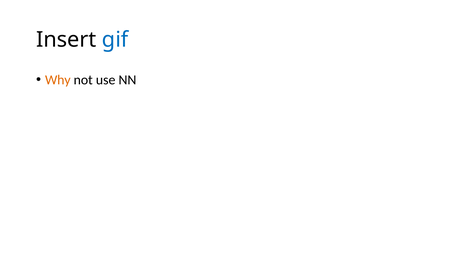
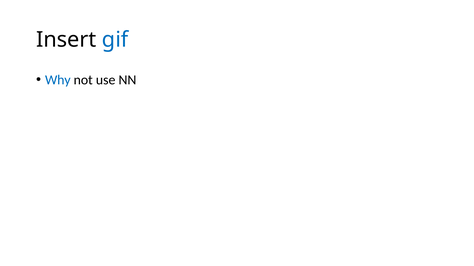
Why colour: orange -> blue
